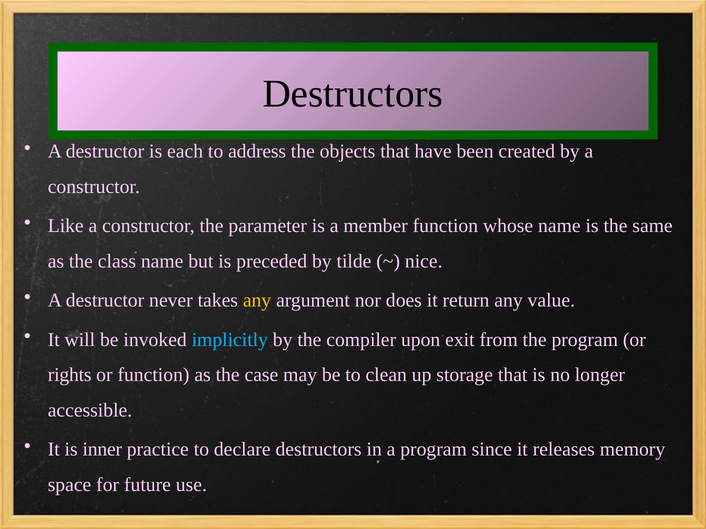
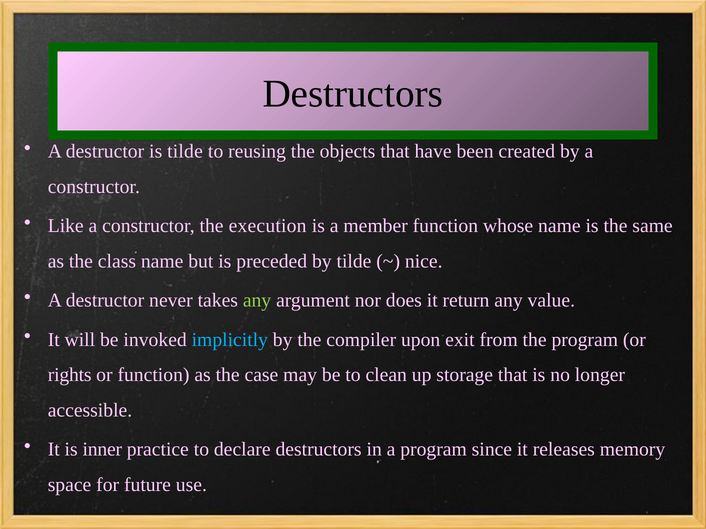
is each: each -> tilde
address: address -> reusing
parameter: parameter -> execution
any at (257, 301) colour: yellow -> light green
